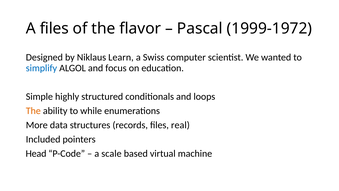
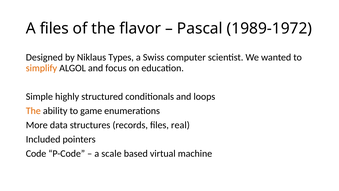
1999-1972: 1999-1972 -> 1989-1972
Learn: Learn -> Types
simplify colour: blue -> orange
while: while -> game
Head: Head -> Code
